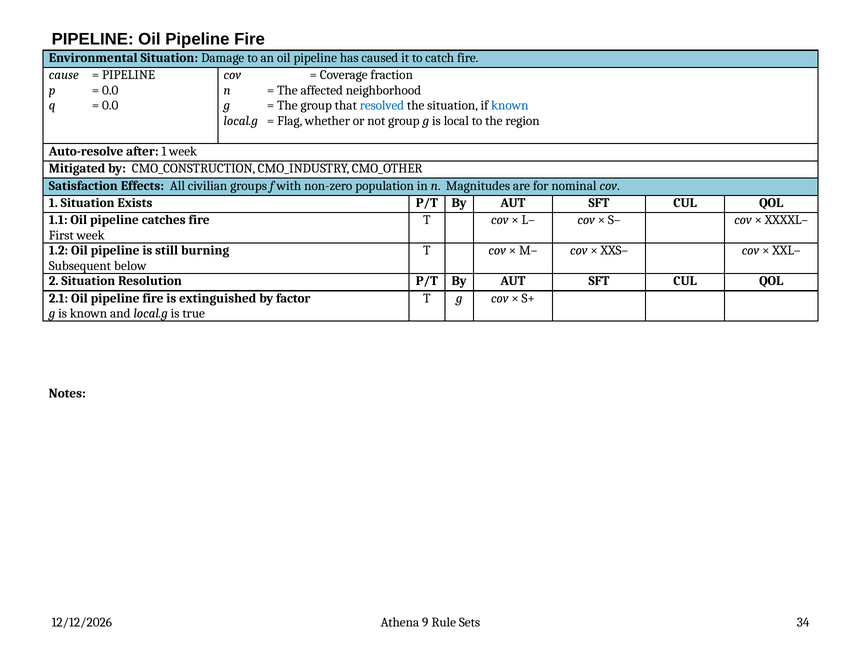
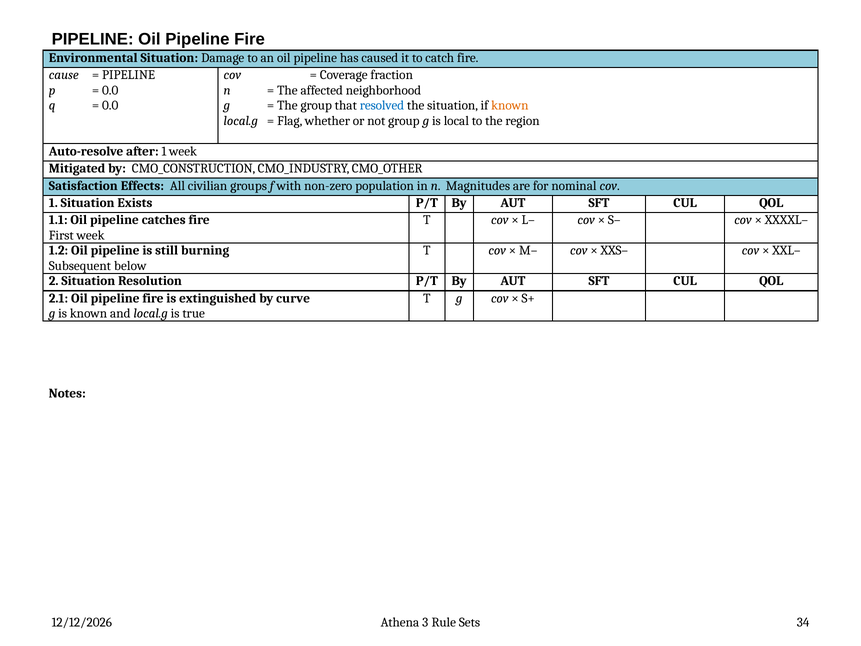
known at (510, 105) colour: blue -> orange
factor: factor -> curve
9: 9 -> 3
